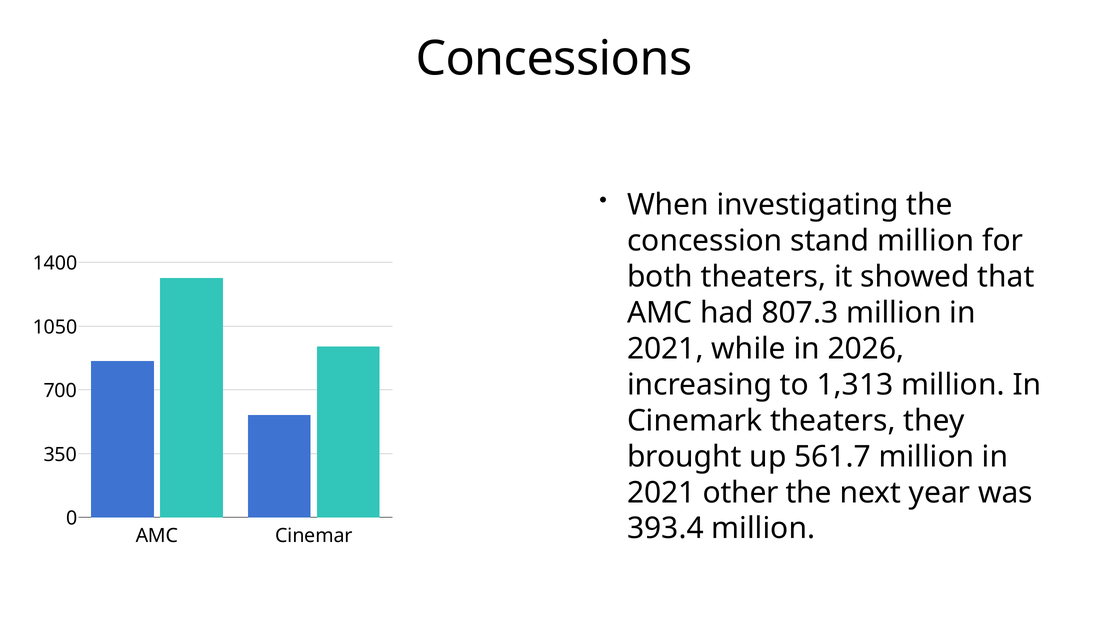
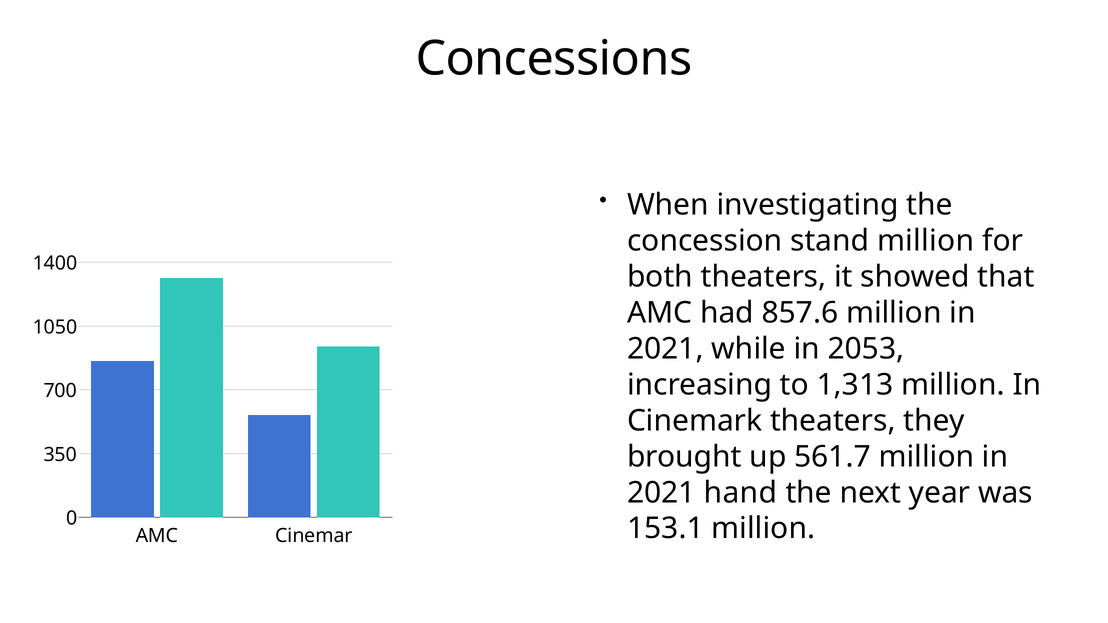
807.3: 807.3 -> 857.6
2026: 2026 -> 2053
other: other -> hand
393.4: 393.4 -> 153.1
